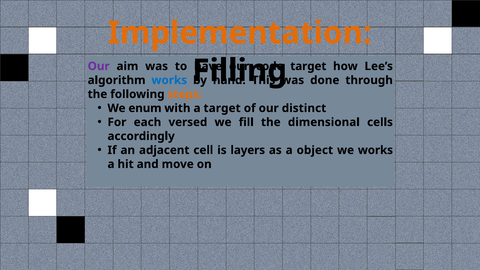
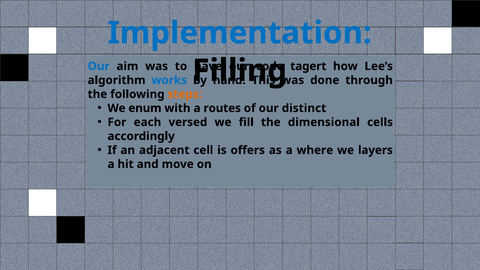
Implementation colour: orange -> blue
Our at (99, 66) colour: purple -> blue
target at (308, 66): target -> tagert
a target: target -> routes
layers: layers -> offers
object: object -> where
we works: works -> layers
